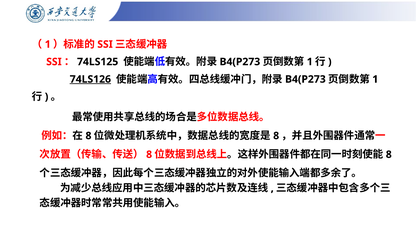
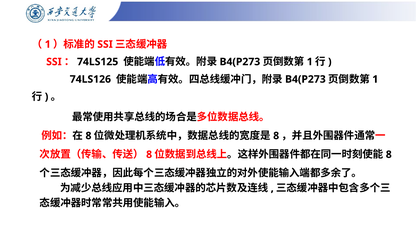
74LS126 underline: present -> none
